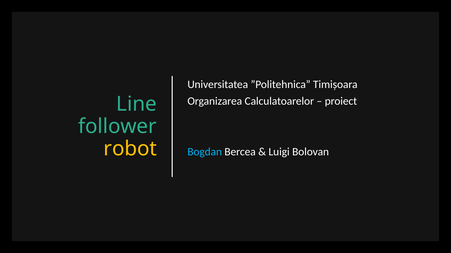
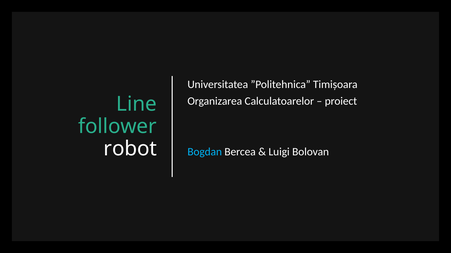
robot colour: yellow -> white
